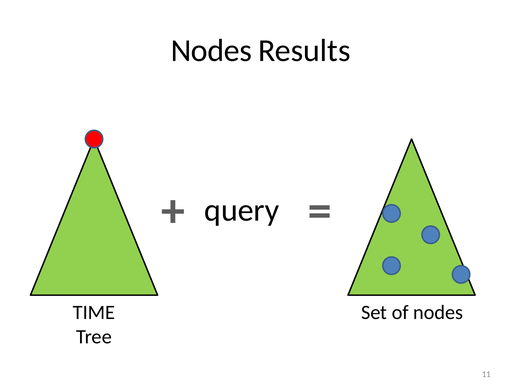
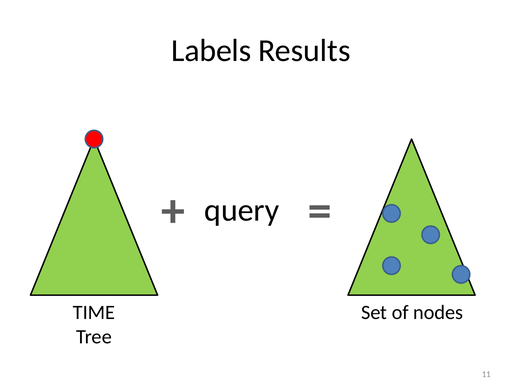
Nodes at (211, 51): Nodes -> Labels
